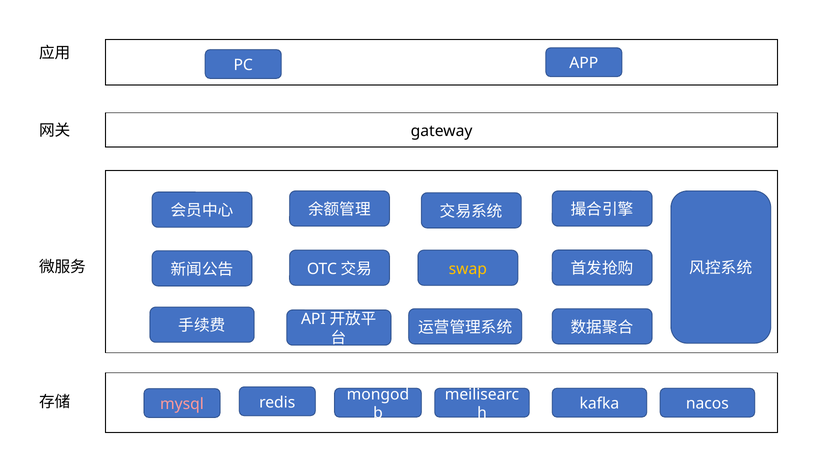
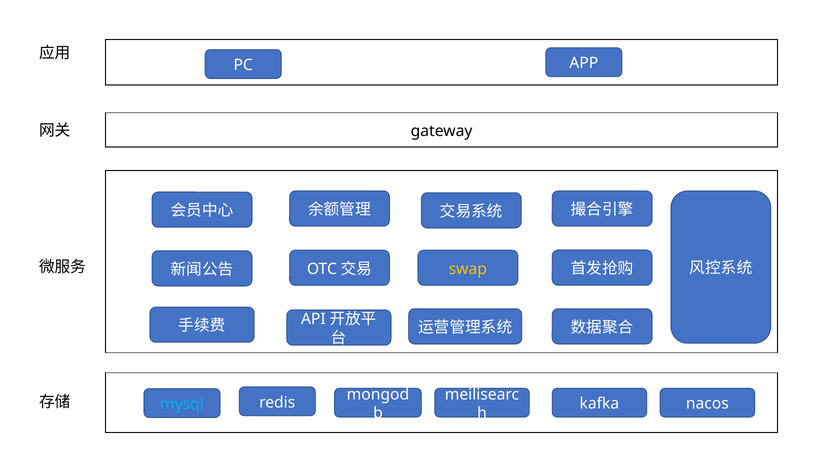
mysql colour: pink -> light blue
